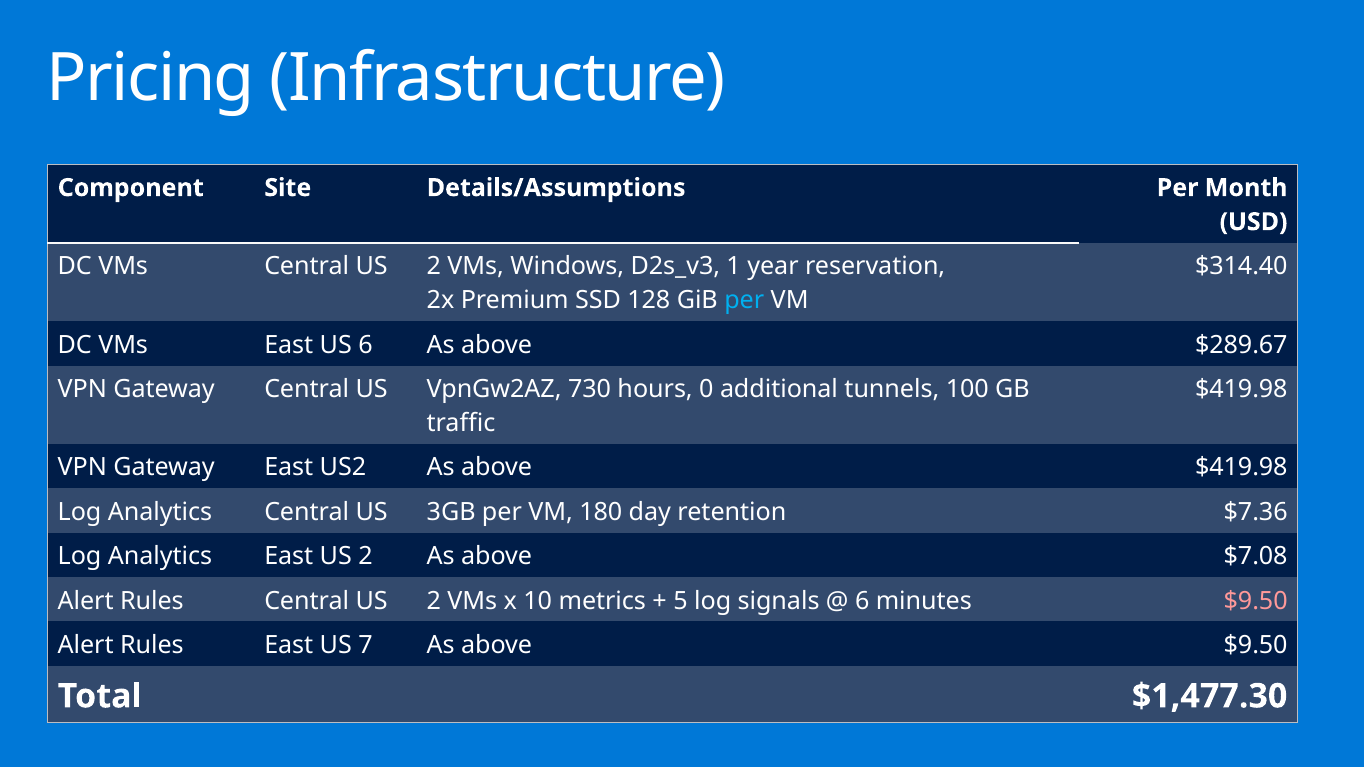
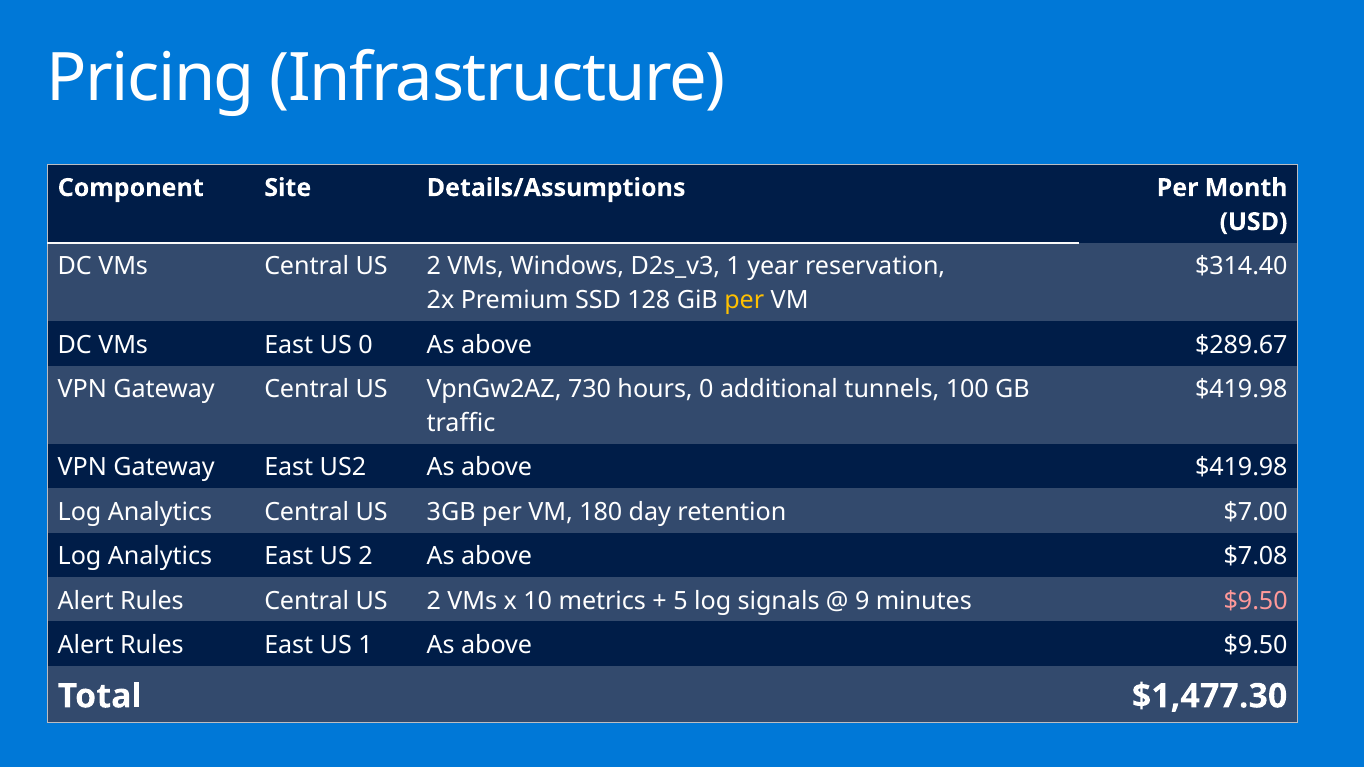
per at (744, 300) colour: light blue -> yellow
US 6: 6 -> 0
$7.36: $7.36 -> $7.00
6 at (862, 601): 6 -> 9
US 7: 7 -> 1
